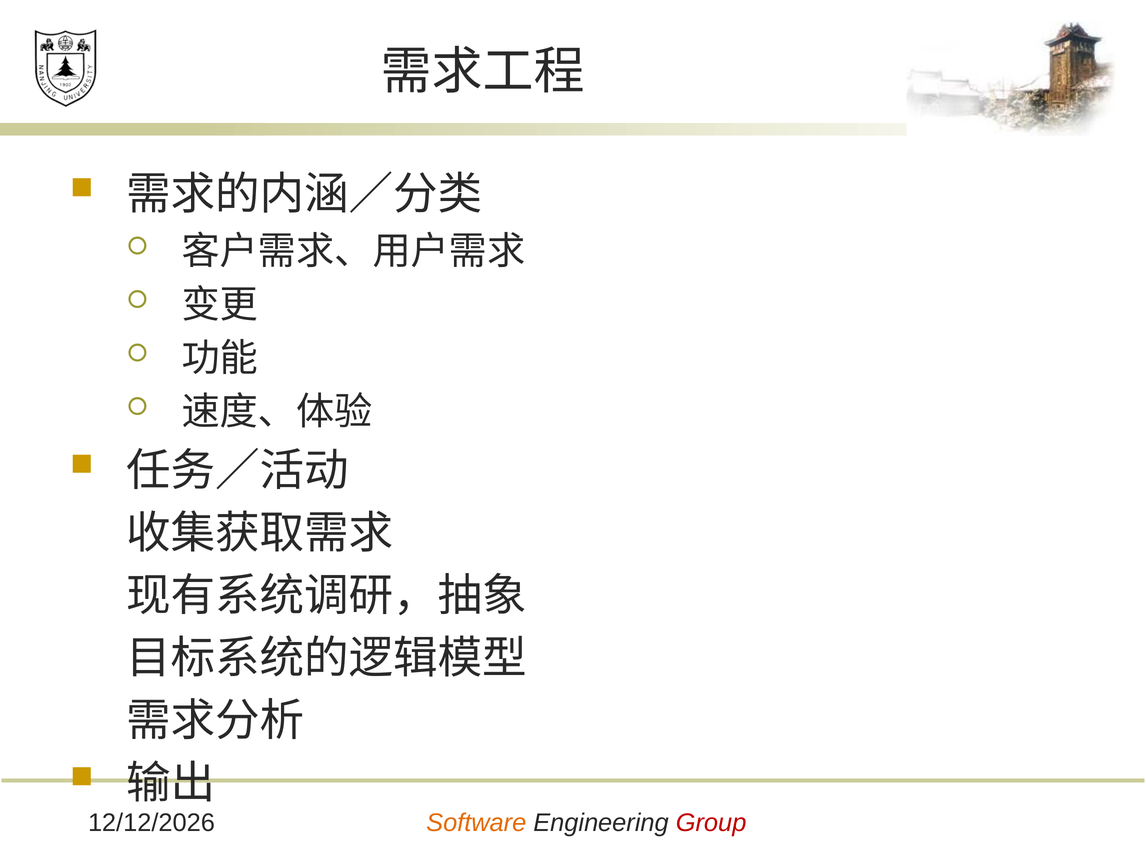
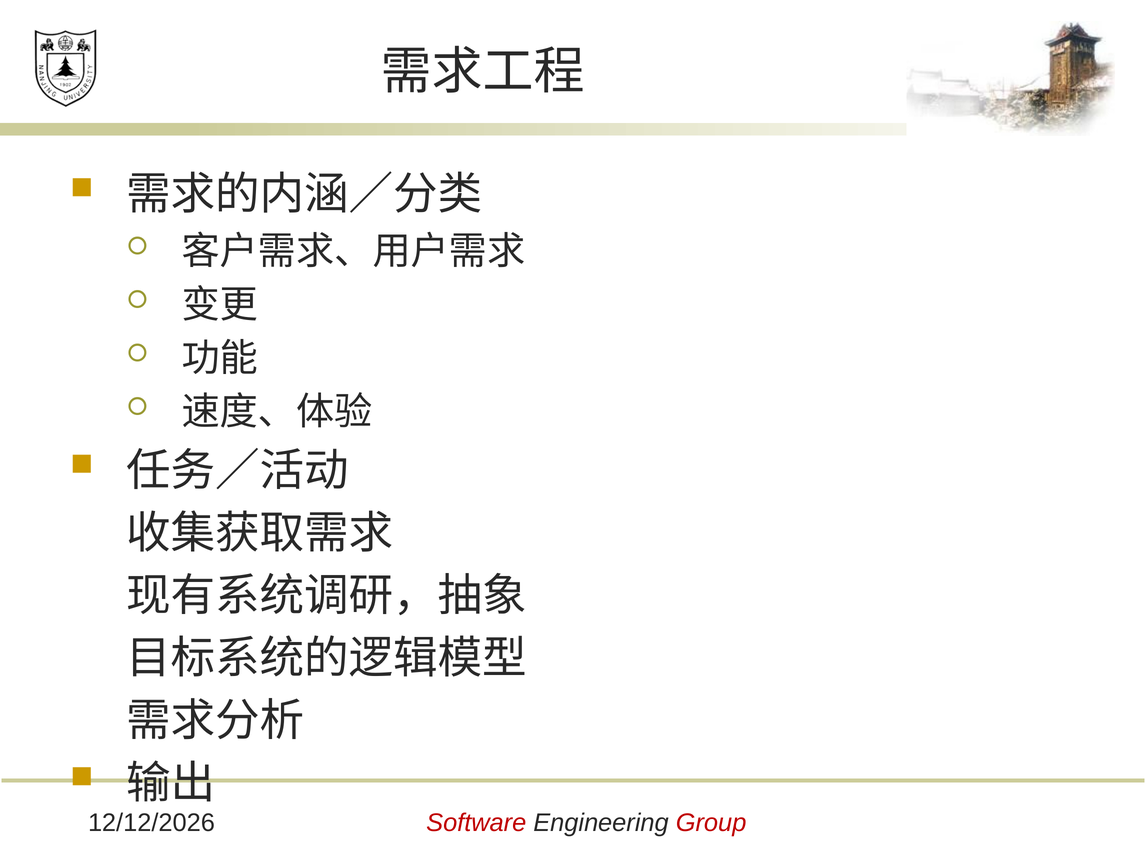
Software colour: orange -> red
